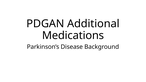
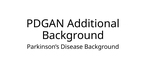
Medications at (73, 36): Medications -> Background
